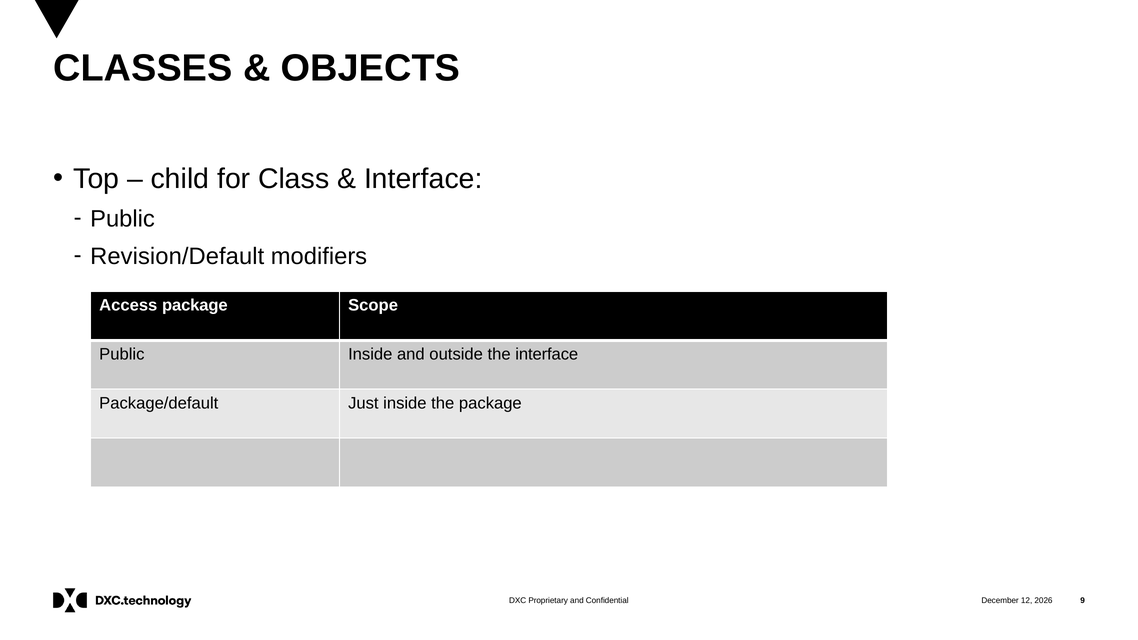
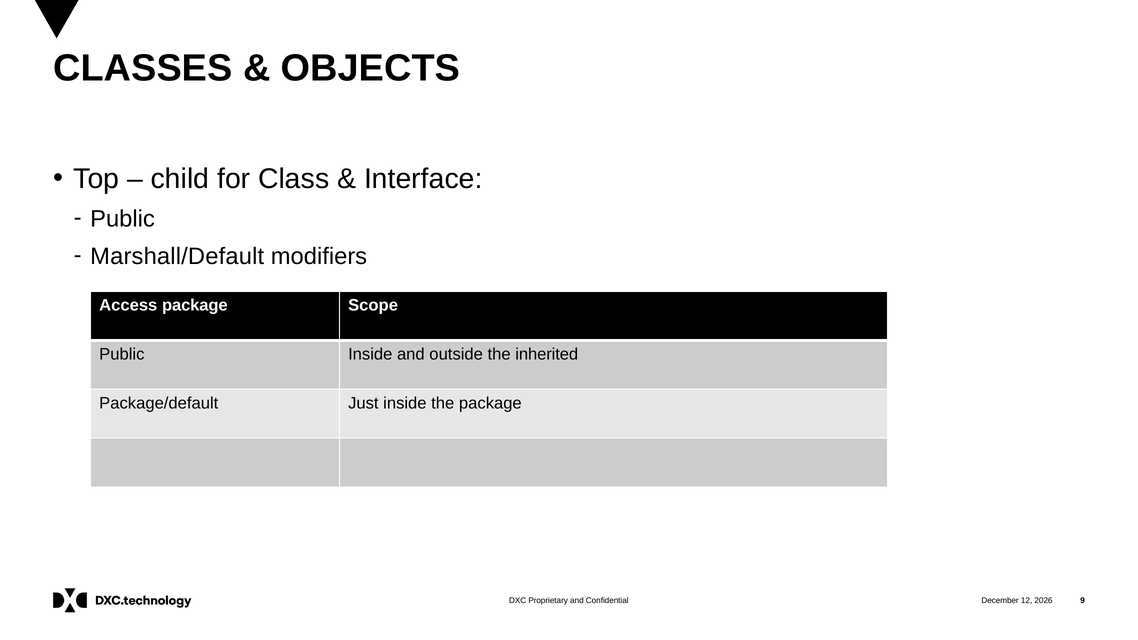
Revision/Default: Revision/Default -> Marshall/Default
the interface: interface -> inherited
